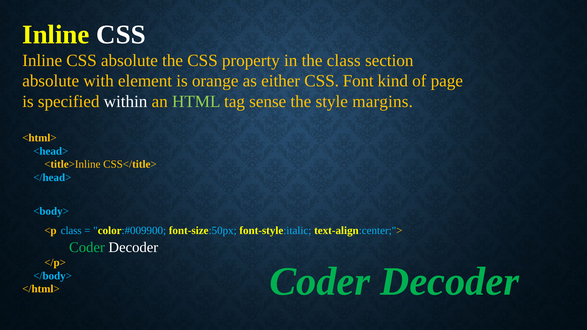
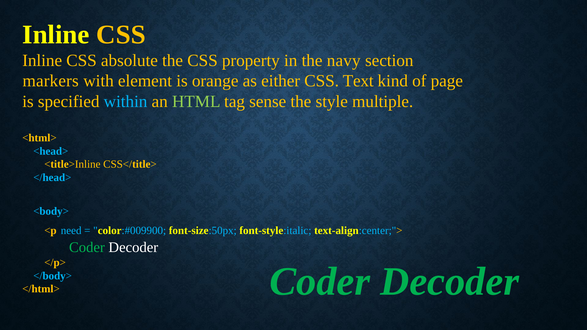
CSS at (121, 35) colour: white -> yellow
the class: class -> navy
absolute at (51, 81): absolute -> markers
Font: Font -> Text
within colour: white -> light blue
margins: margins -> multiple
<p class: class -> need
